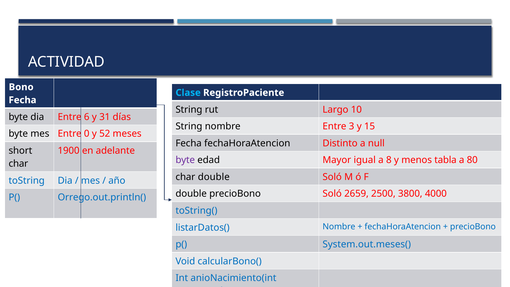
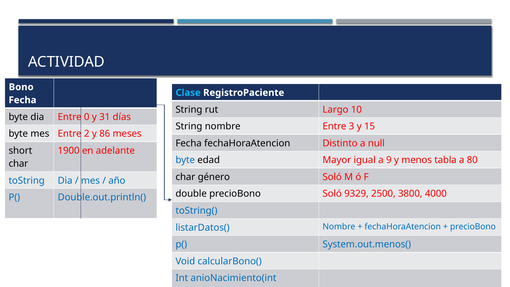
6: 6 -> 0
0: 0 -> 2
52: 52 -> 86
byte at (185, 160) colour: purple -> blue
8: 8 -> 9
char double: double -> género
2659: 2659 -> 9329
Orrego.out.println(: Orrego.out.println( -> Double.out.println(
System.out.meses(: System.out.meses( -> System.out.menos(
